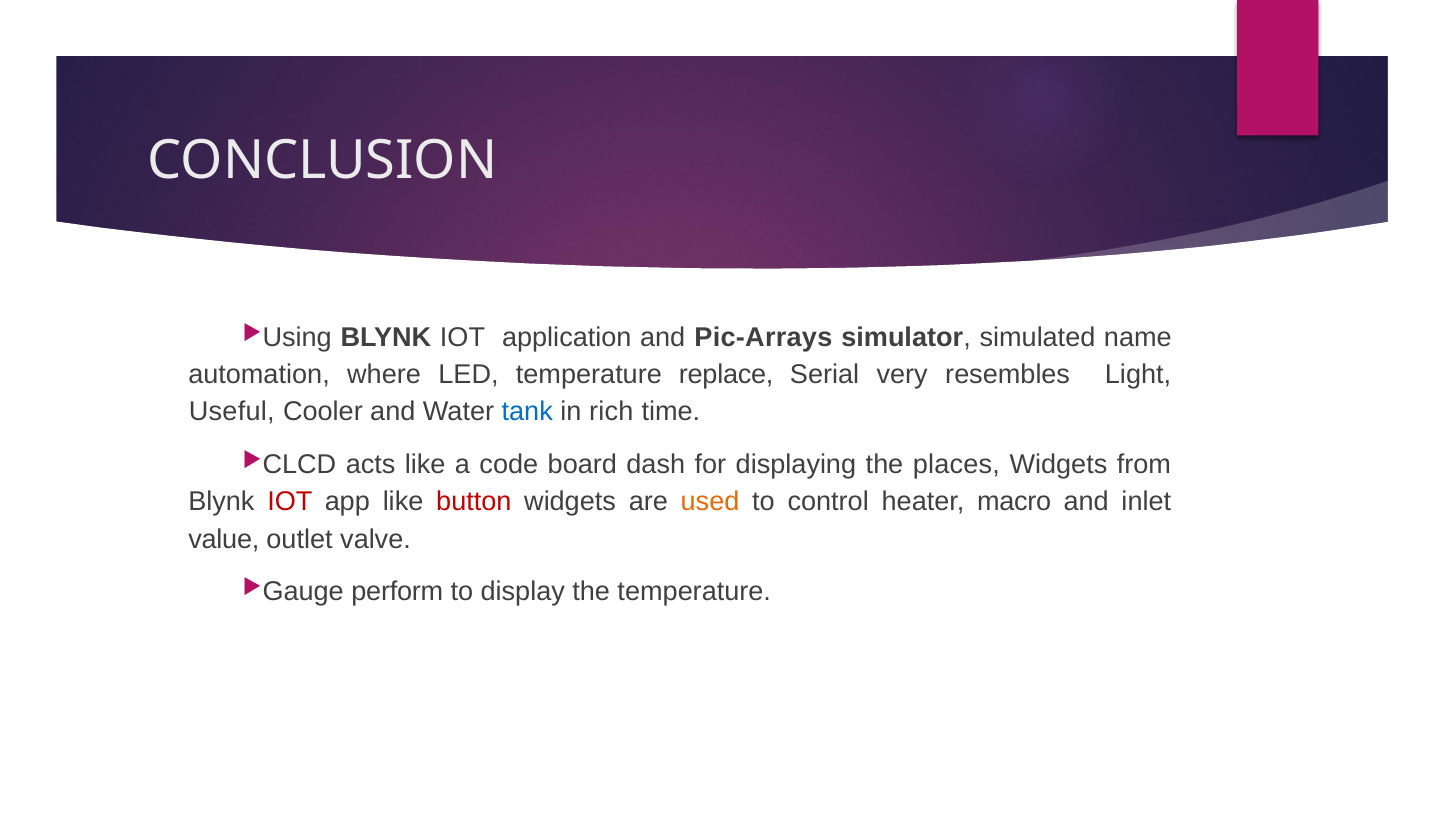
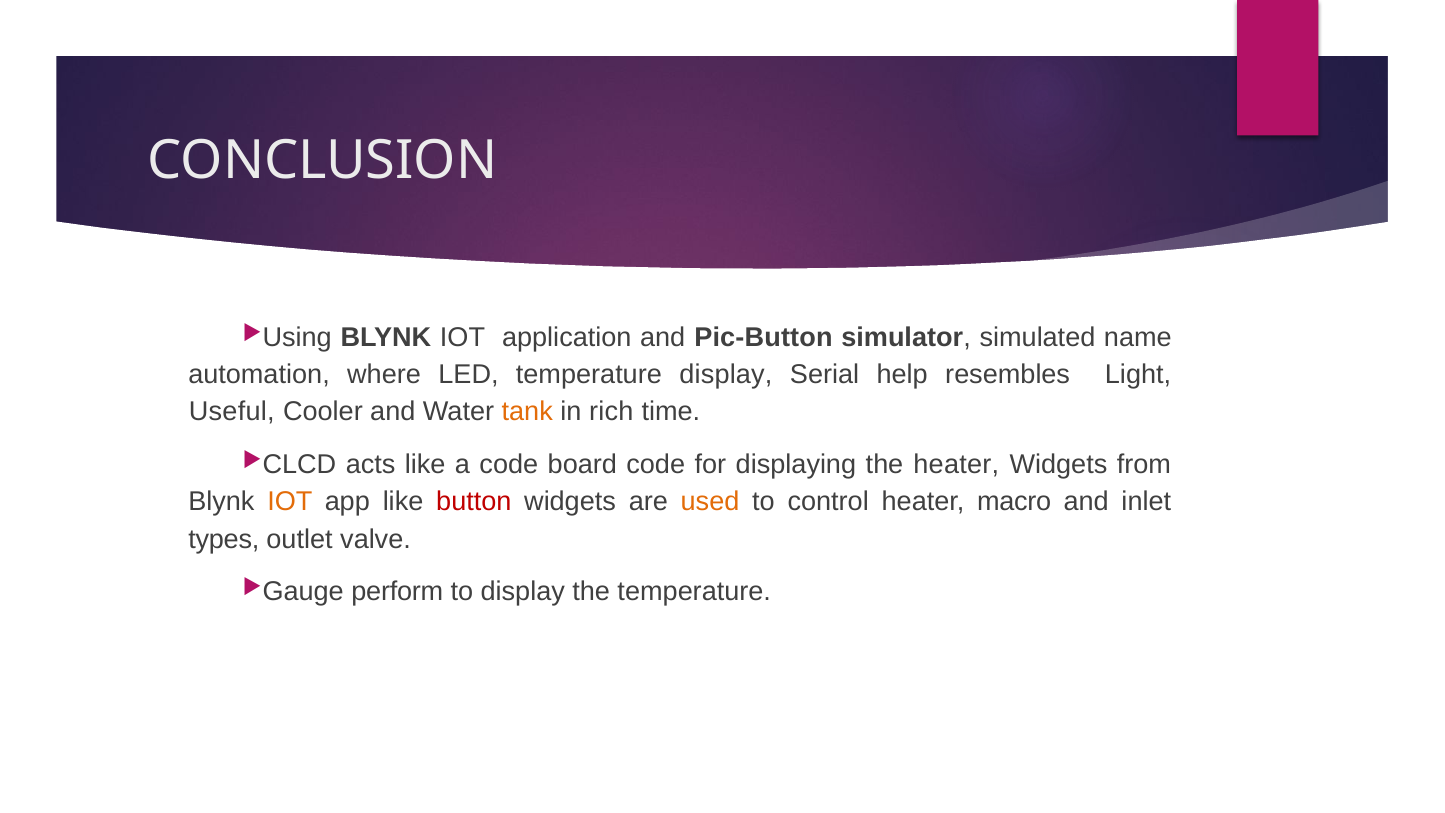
Pic-Arrays: Pic-Arrays -> Pic-Button
temperature replace: replace -> display
very: very -> help
tank colour: blue -> orange
board dash: dash -> code
the places: places -> heater
IOT at (290, 502) colour: red -> orange
value: value -> types
